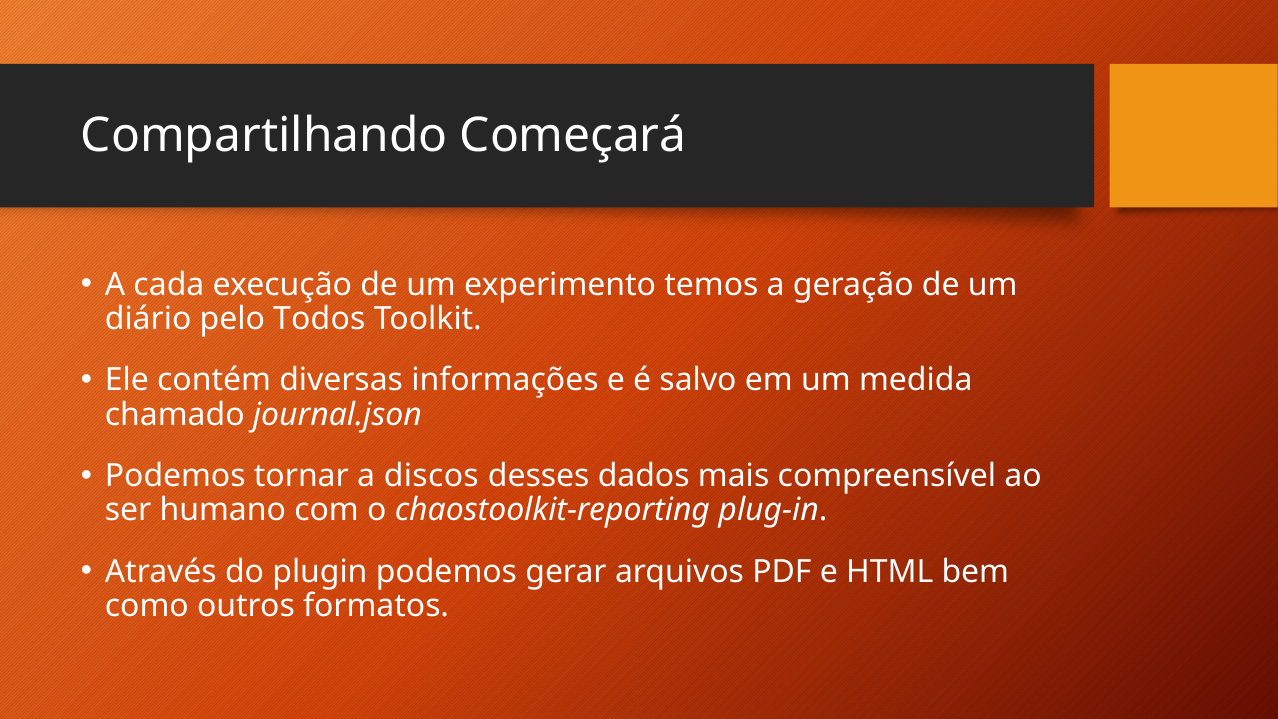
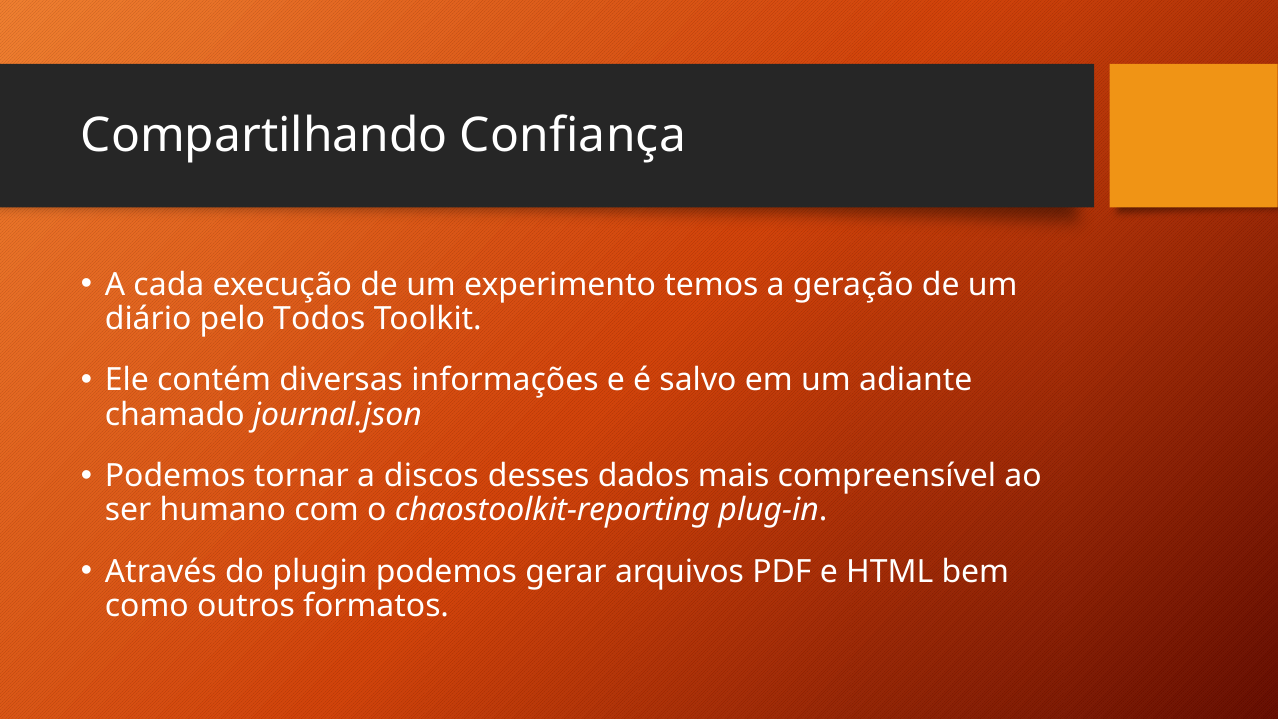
Começará: Começará -> Confiança
medida: medida -> adiante
